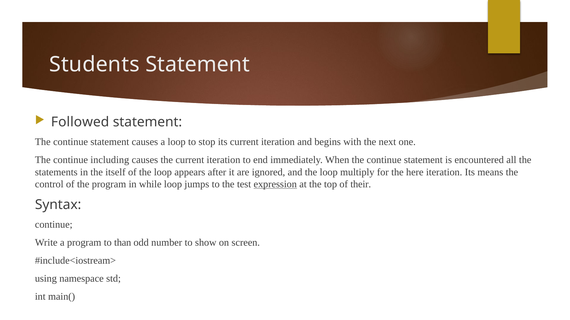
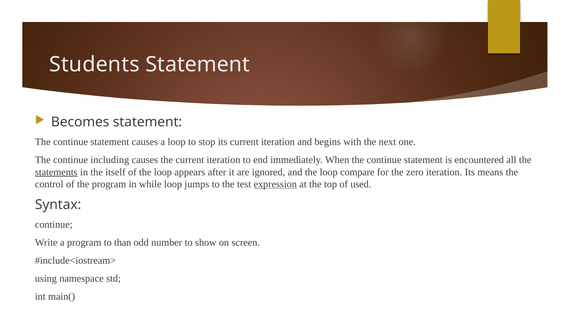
Followed: Followed -> Becomes
statements underline: none -> present
multiply: multiply -> compare
here: here -> zero
their: their -> used
